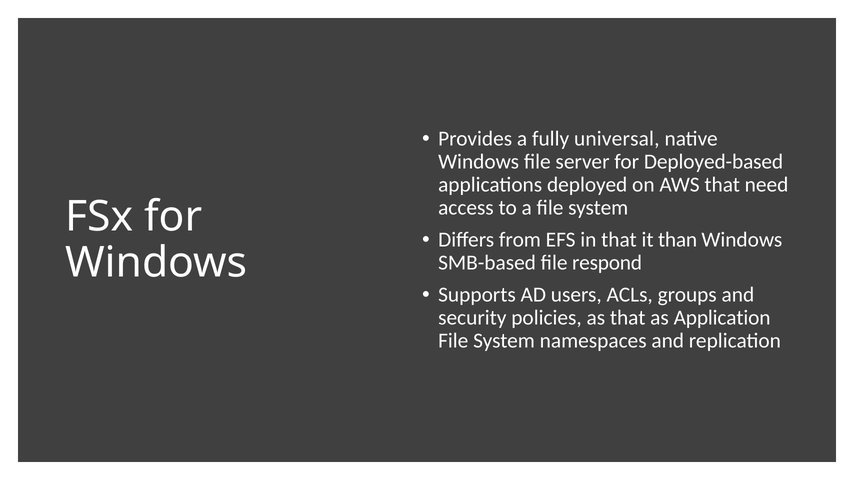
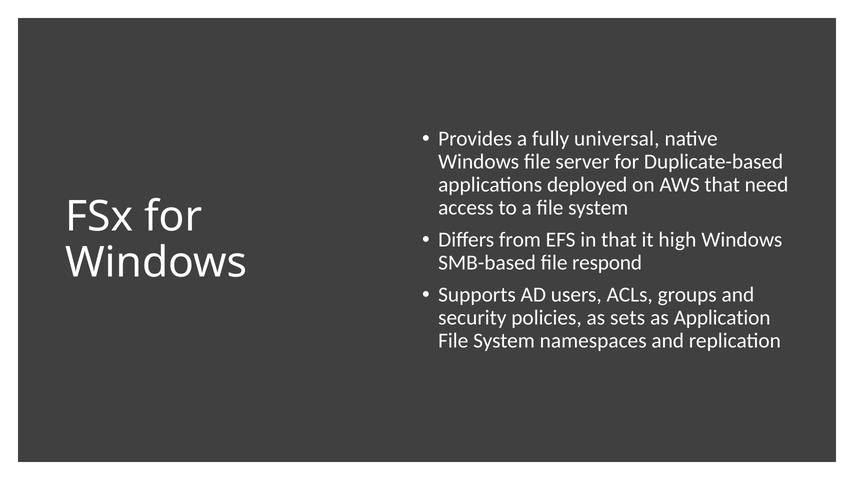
Deployed-based: Deployed-based -> Duplicate-based
than: than -> high
as that: that -> sets
